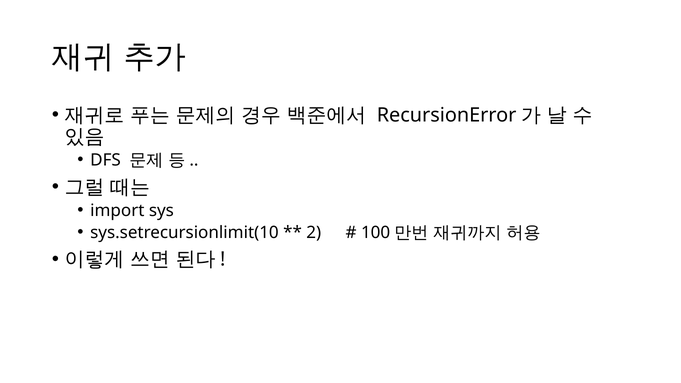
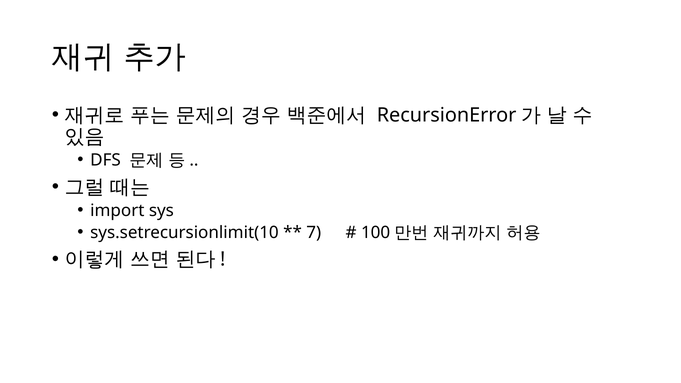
2: 2 -> 7
